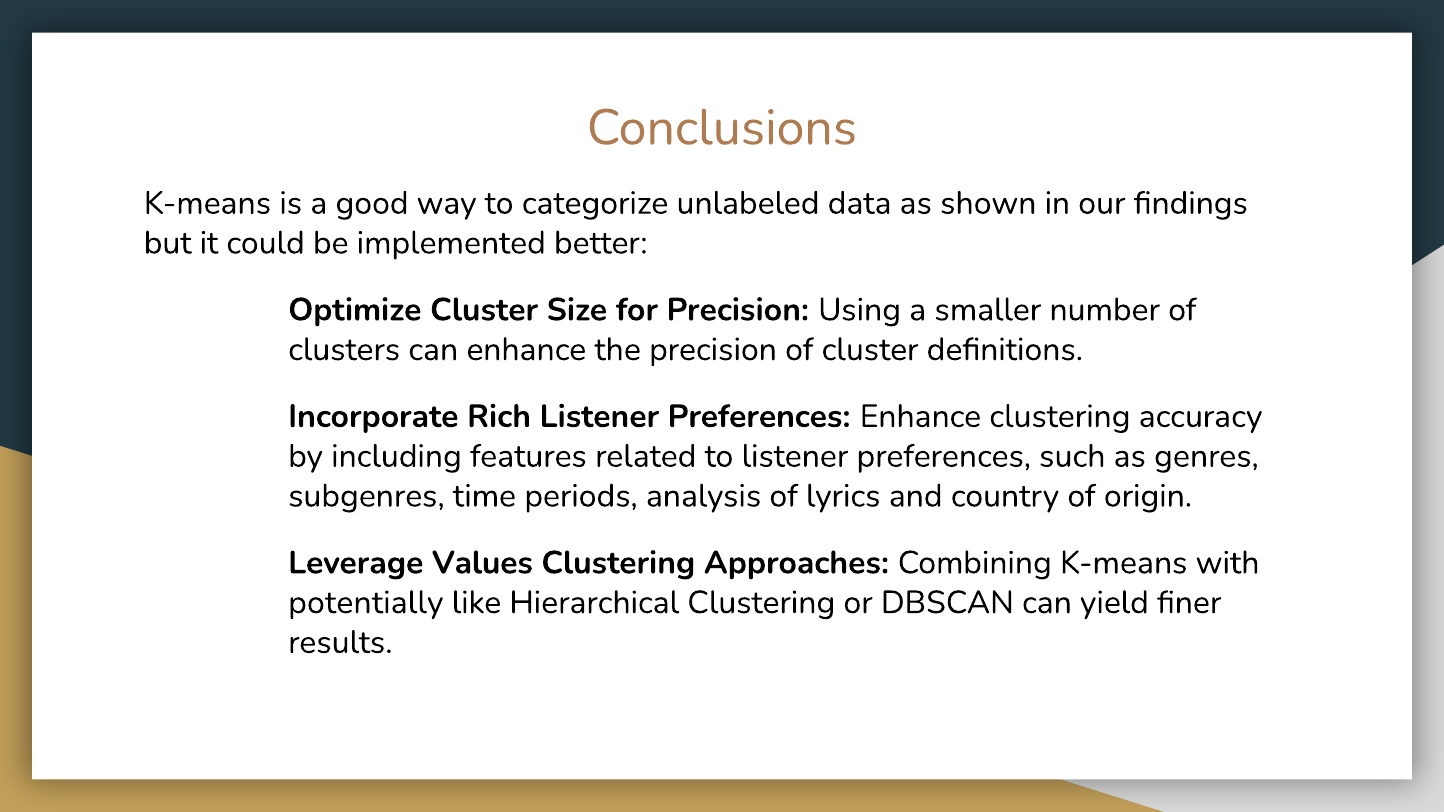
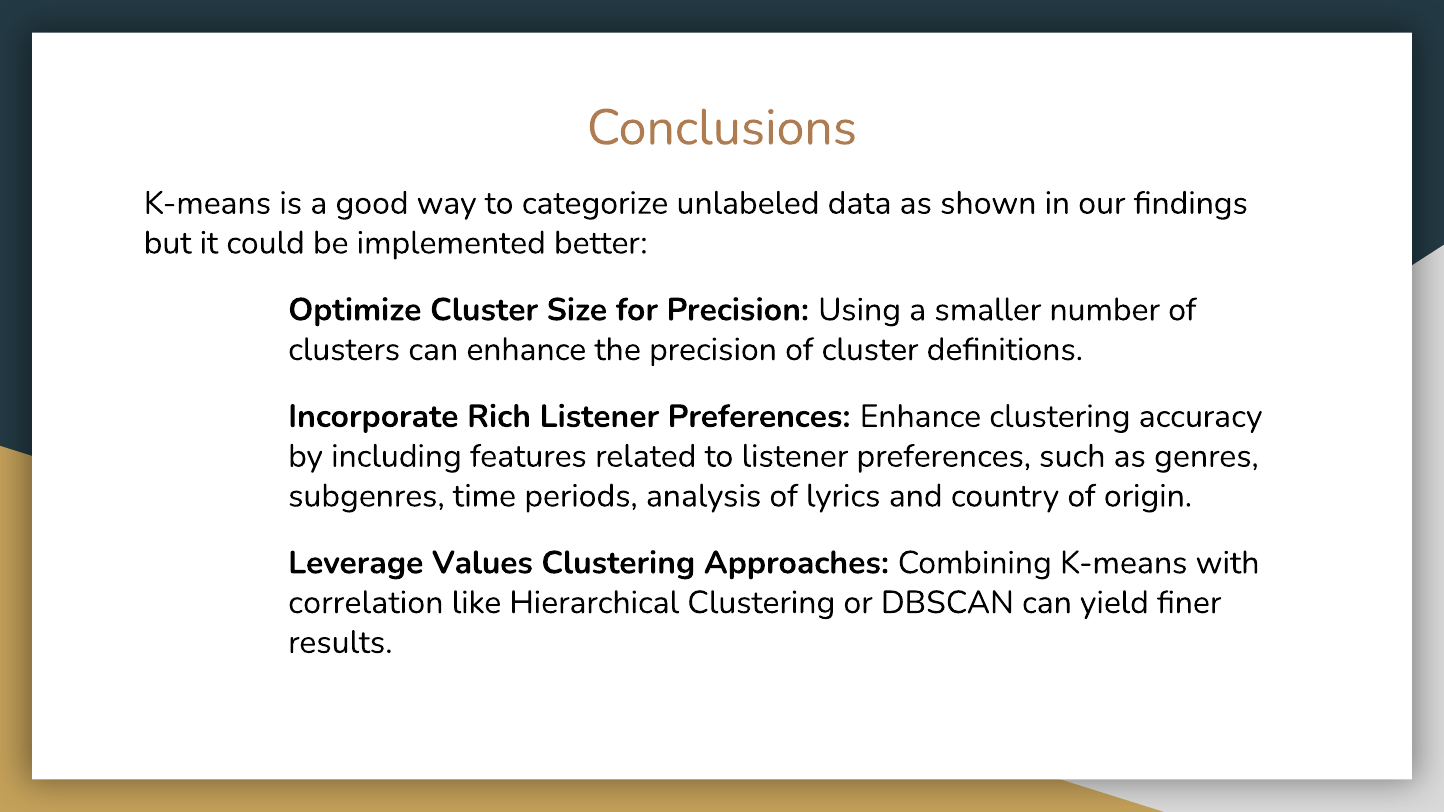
potentially: potentially -> correlation
